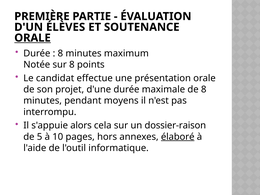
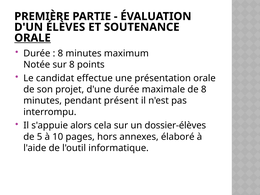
moyens: moyens -> présent
dossier-raison: dossier-raison -> dossier-élèves
élaboré underline: present -> none
